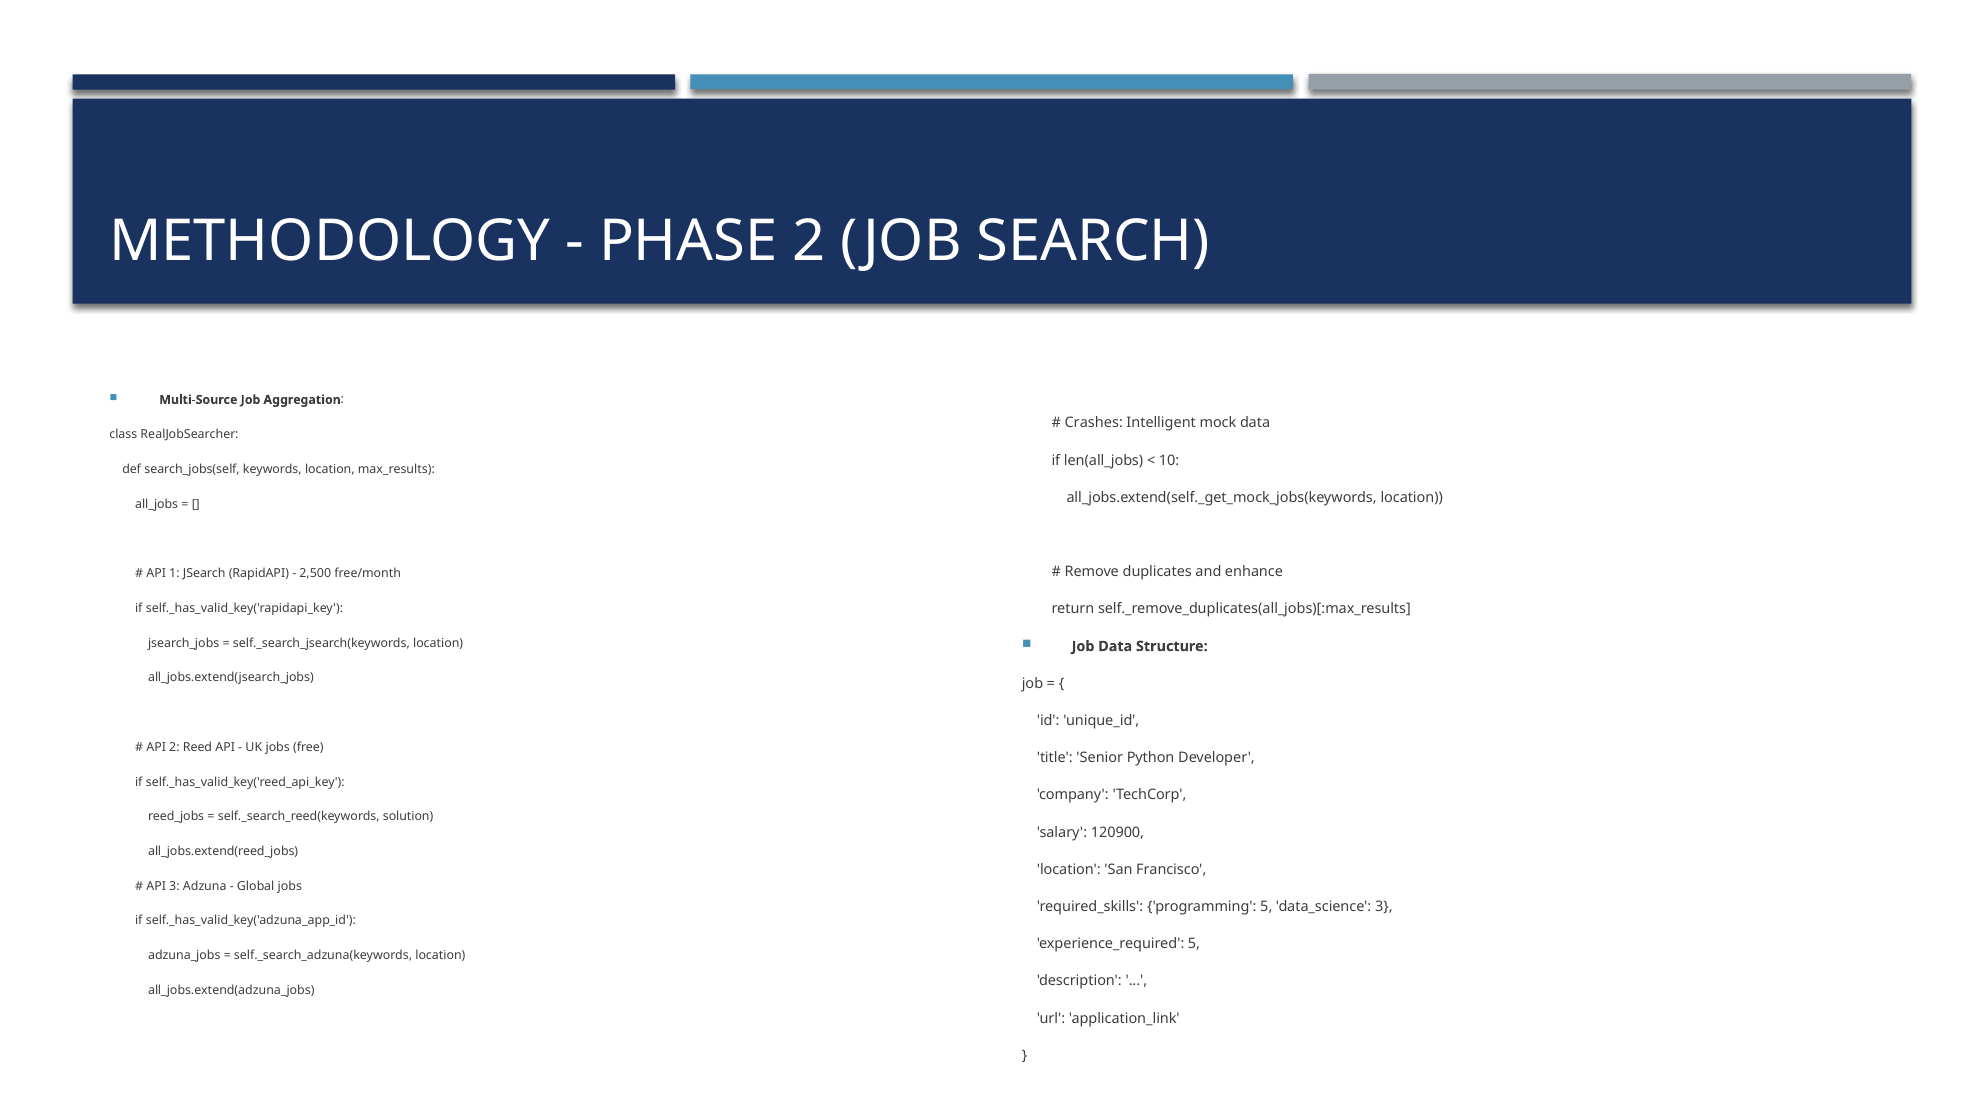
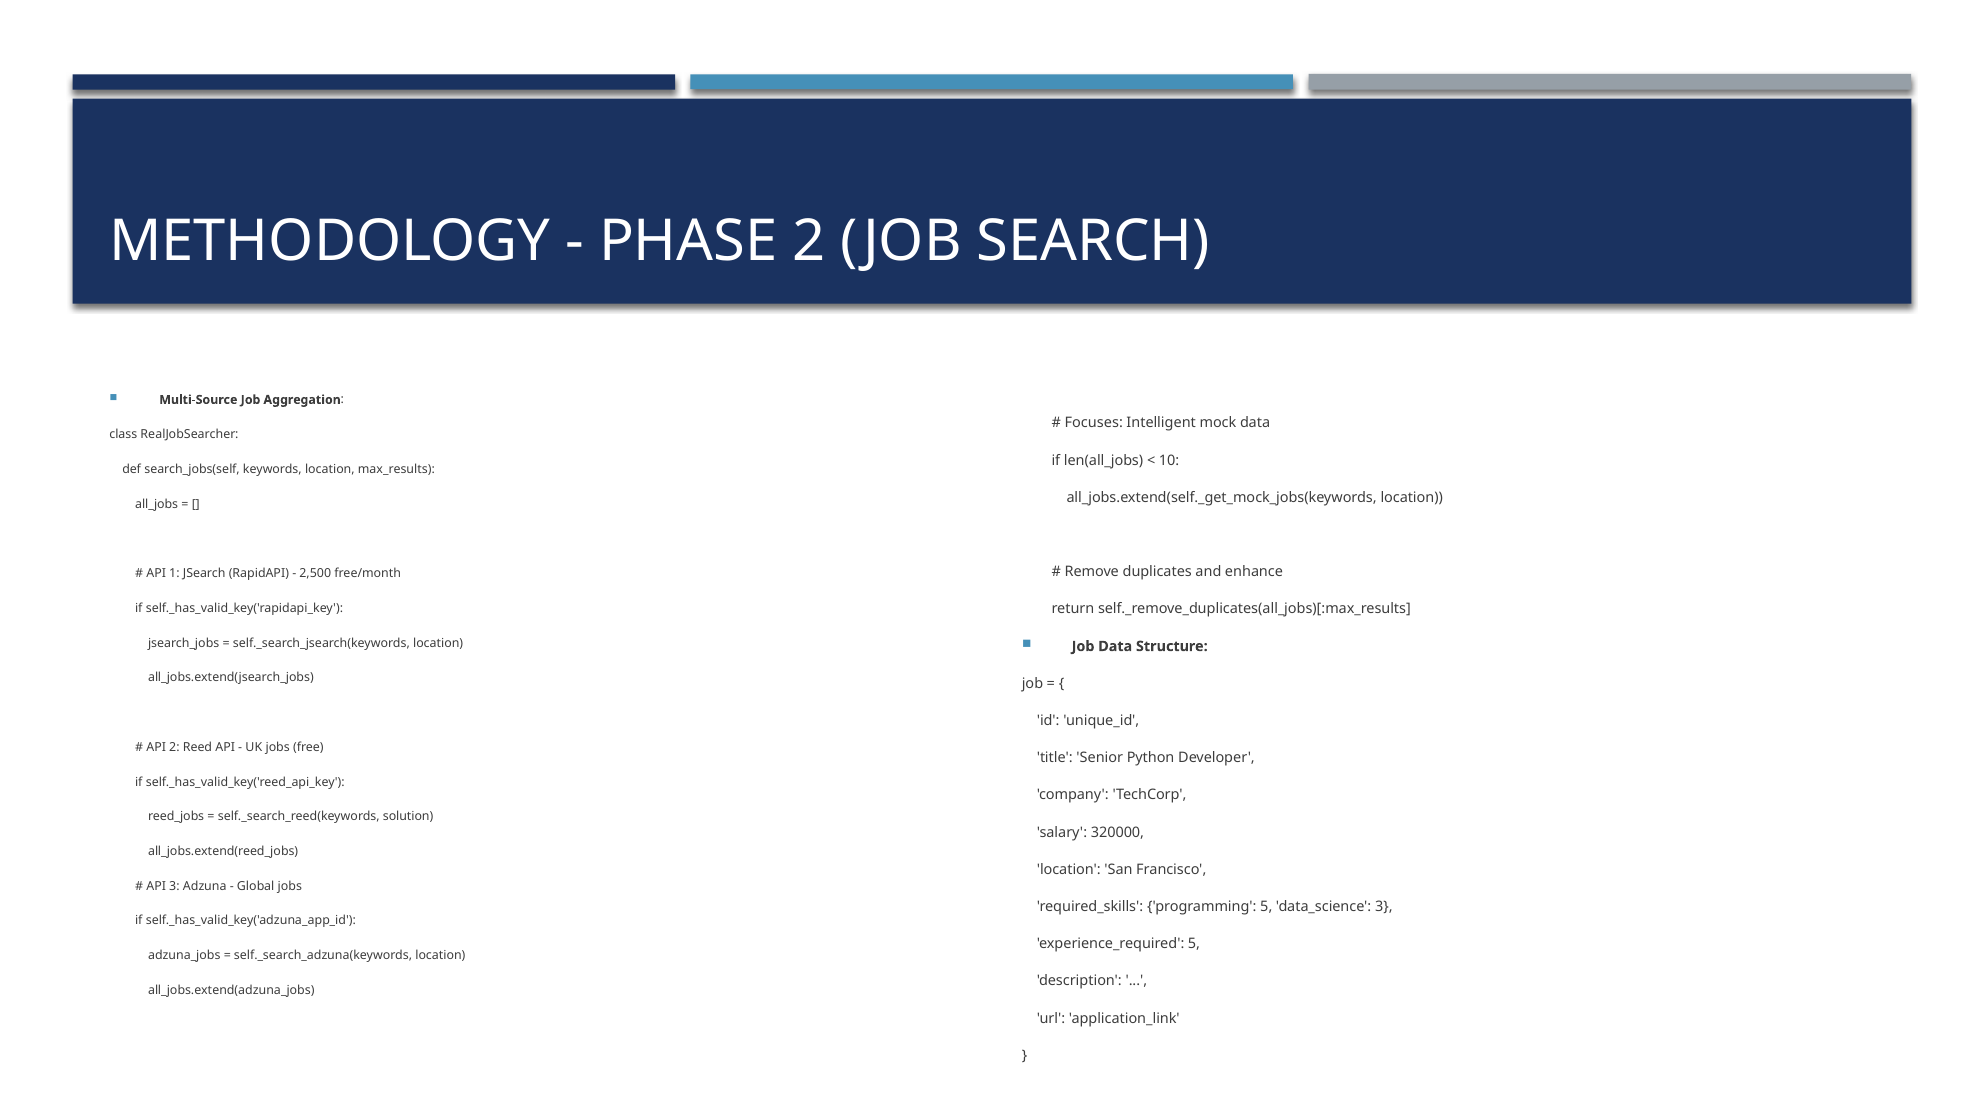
Crashes: Crashes -> Focuses
120900: 120900 -> 320000
